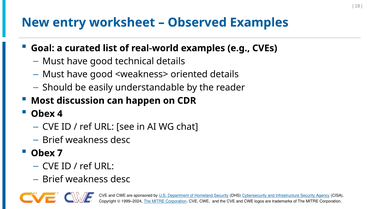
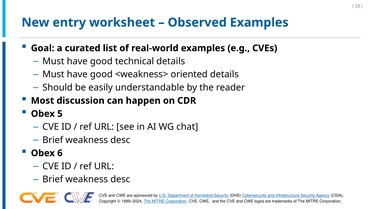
4: 4 -> 5
7: 7 -> 6
